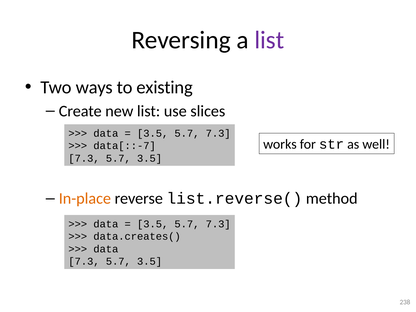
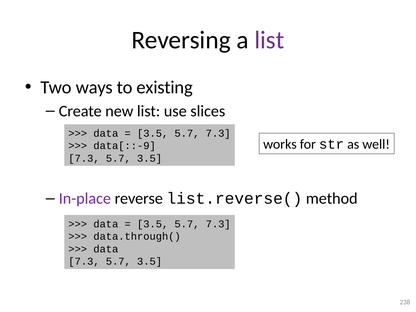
data[::-7: data[::-7 -> data[::-9
In-place colour: orange -> purple
data.creates(: data.creates( -> data.through(
